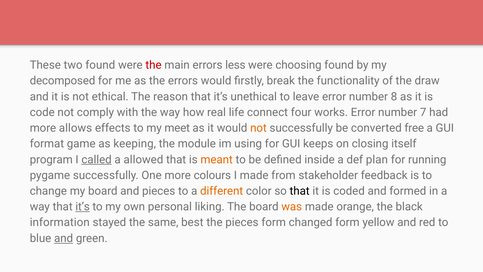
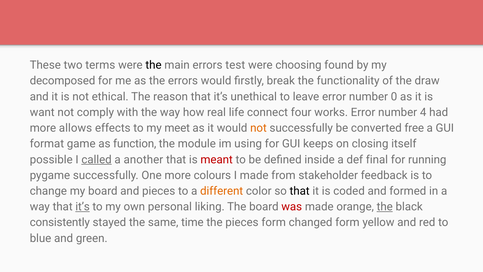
two found: found -> terms
the at (154, 65) colour: red -> black
less: less -> test
8: 8 -> 0
code: code -> want
7: 7 -> 4
keeping: keeping -> function
program: program -> possible
allowed: allowed -> another
meant colour: orange -> red
plan: plan -> final
was colour: orange -> red
the at (385, 207) underline: none -> present
information: information -> consistently
best: best -> time
and at (64, 238) underline: present -> none
